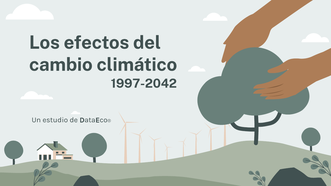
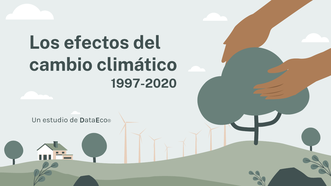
1997-2042: 1997-2042 -> 1997-2020
